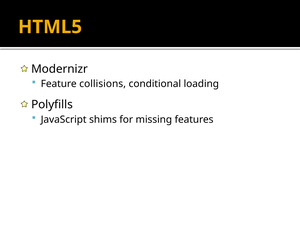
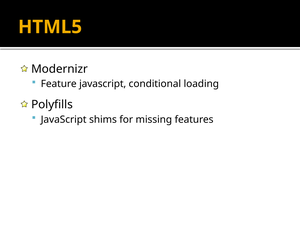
Feature collisions: collisions -> javascript
